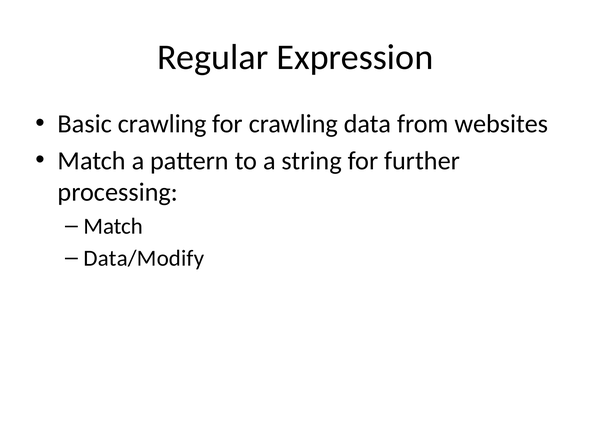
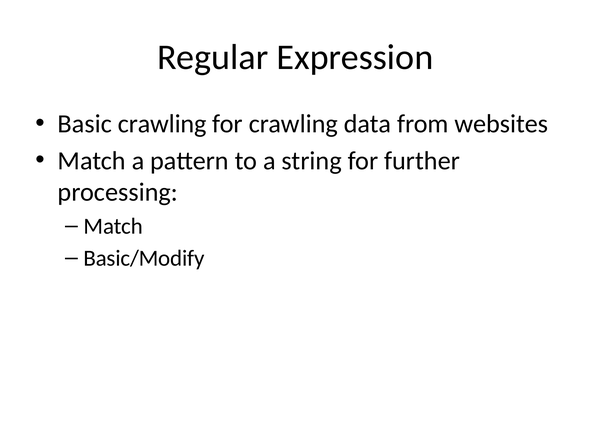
Data/Modify: Data/Modify -> Basic/Modify
